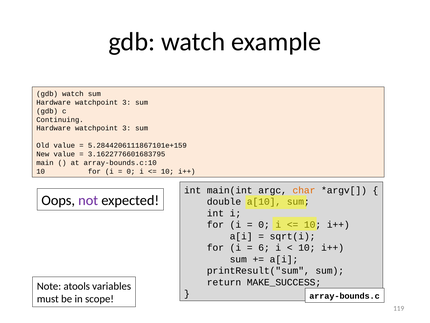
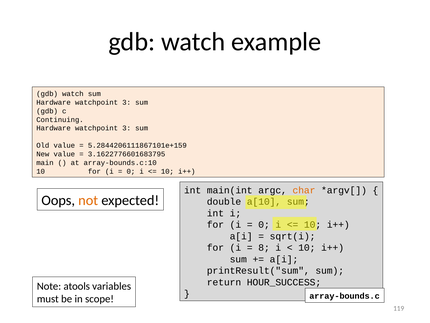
not colour: purple -> orange
6: 6 -> 8
MAKE_SUCCESS: MAKE_SUCCESS -> HOUR_SUCCESS
